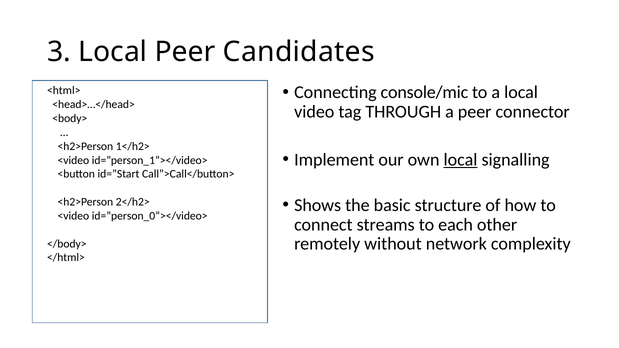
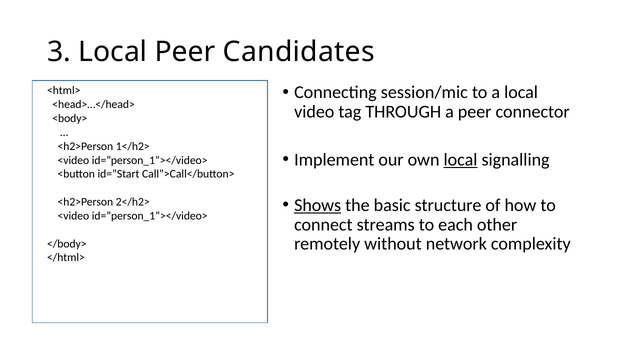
console/mic: console/mic -> session/mic
Shows underline: none -> present
id=”person_0”></video> at (150, 216): id=”person_0”></video> -> id=”person_1”></video>
